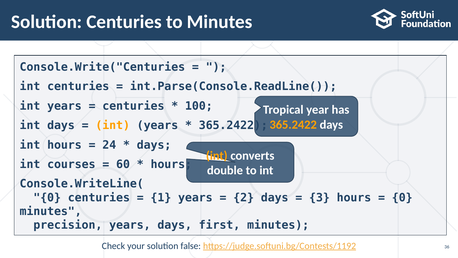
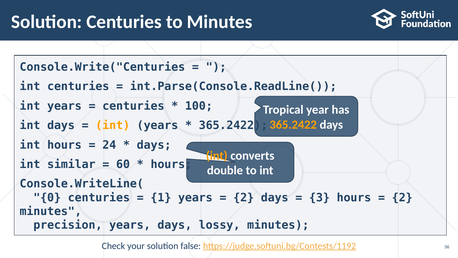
courses: courses -> similar
0 at (402, 197): 0 -> 2
first: first -> lossy
